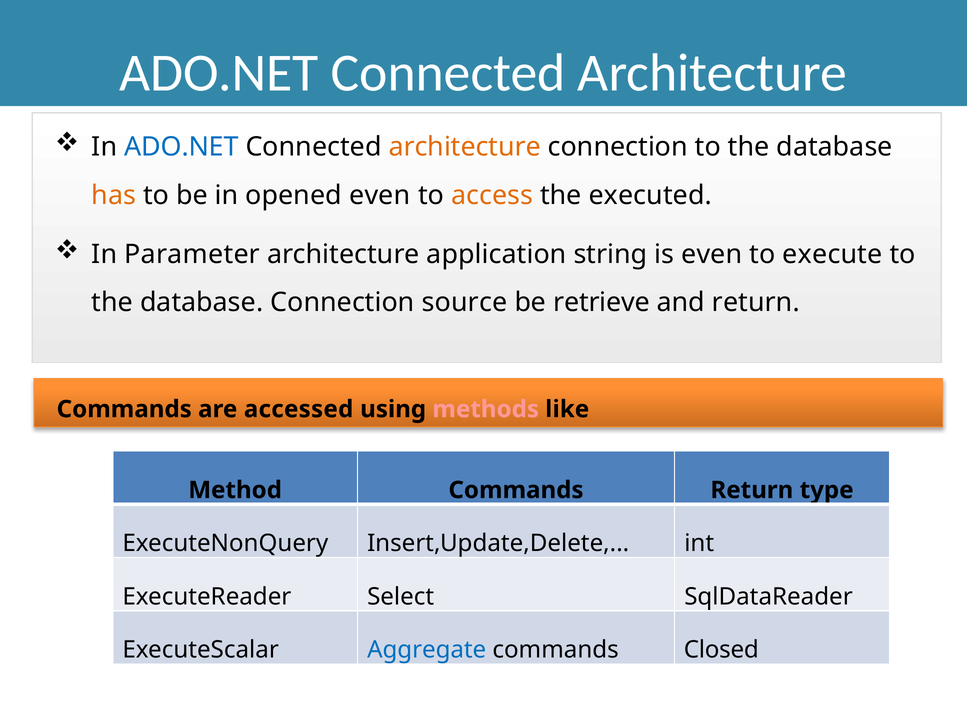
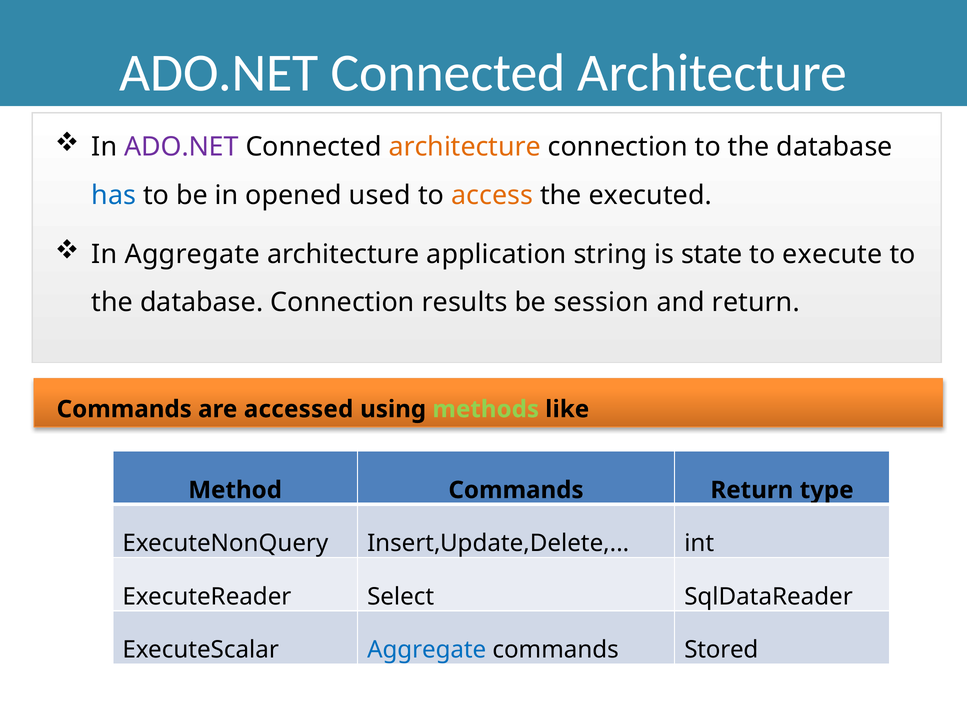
ADO.NET at (181, 147) colour: blue -> purple
has colour: orange -> blue
opened even: even -> used
In Parameter: Parameter -> Aggregate
is even: even -> state
source: source -> results
retrieve: retrieve -> session
methods colour: pink -> light green
Closed: Closed -> Stored
